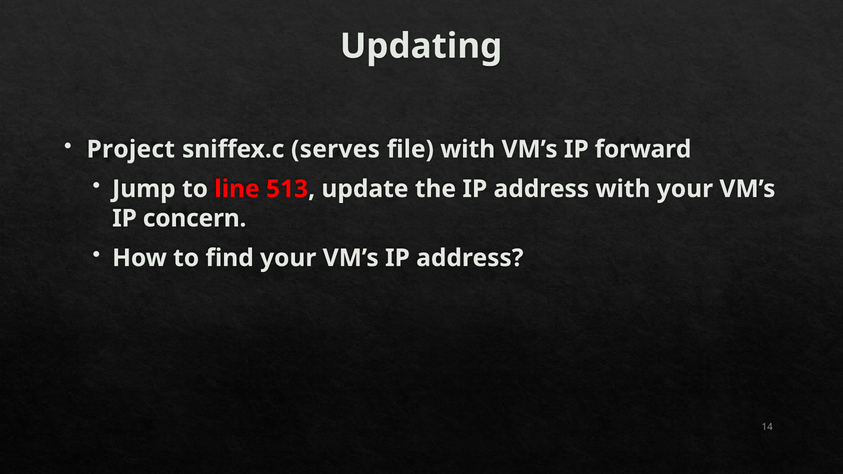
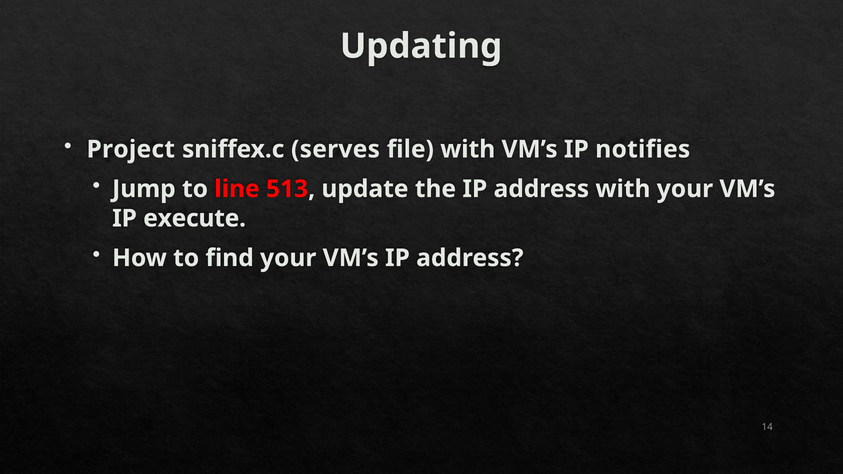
forward: forward -> notifies
concern: concern -> execute
